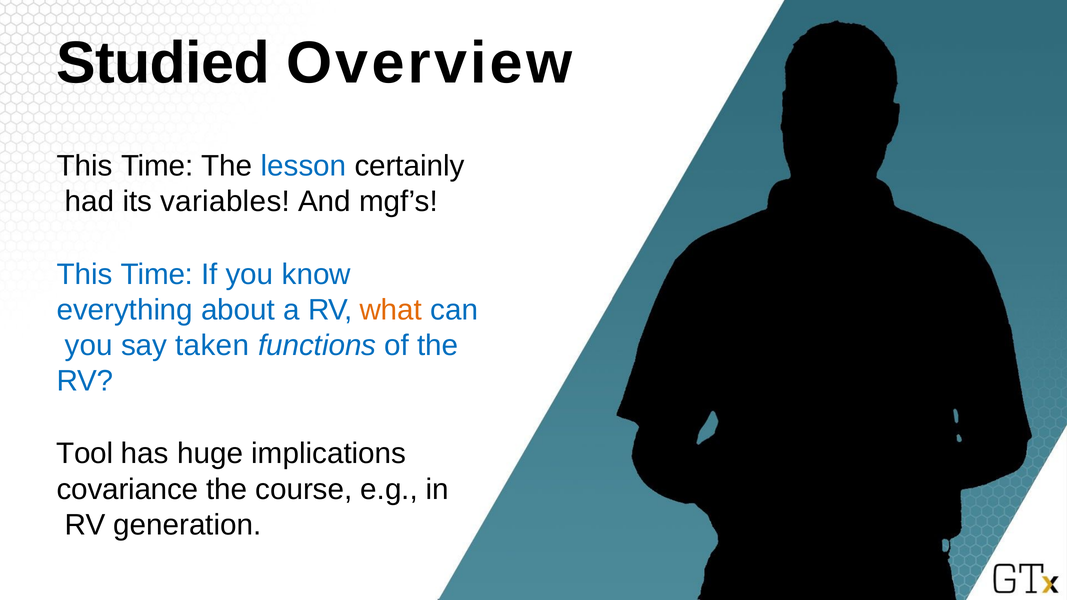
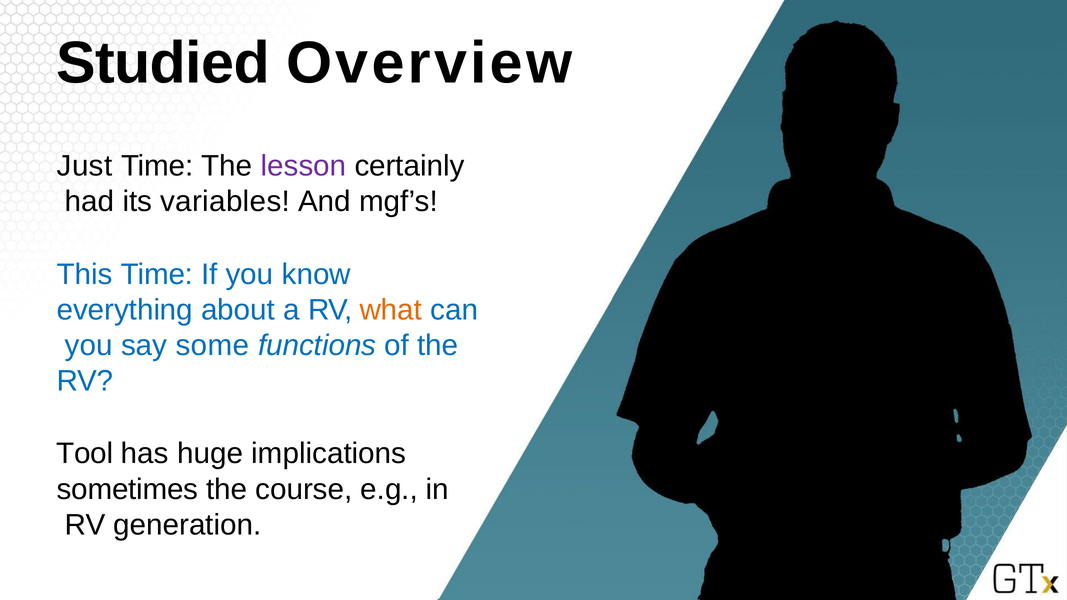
This at (85, 166): This -> Just
lesson colour: blue -> purple
taken: taken -> some
covariance: covariance -> sometimes
